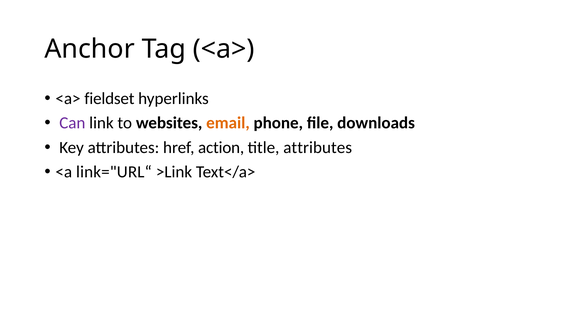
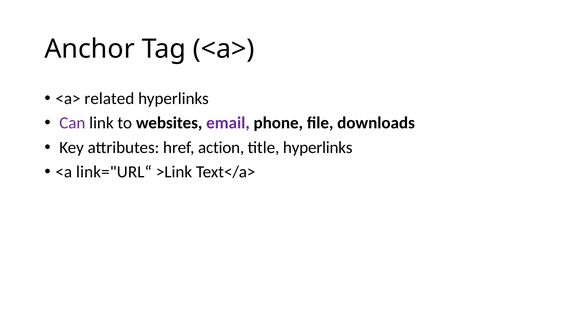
fieldset: fieldset -> related
email colour: orange -> purple
title attributes: attributes -> hyperlinks
